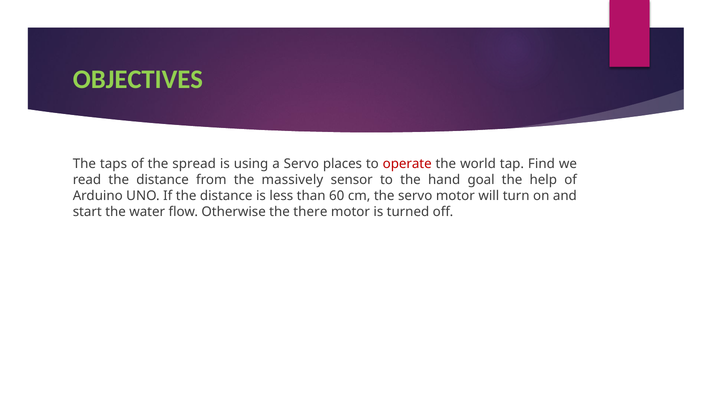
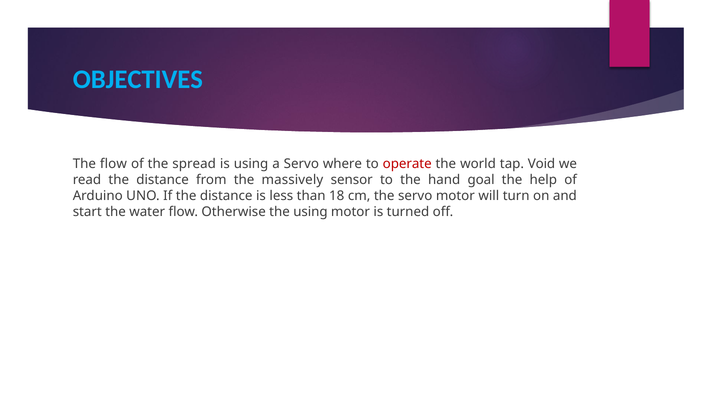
OBJECTIVES colour: light green -> light blue
The taps: taps -> flow
places: places -> where
Find: Find -> Void
60: 60 -> 18
the there: there -> using
